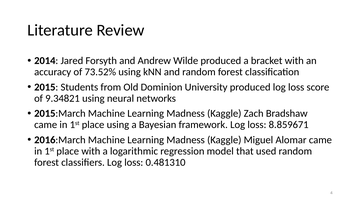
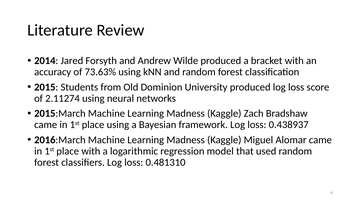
73.52%: 73.52% -> 73.63%
9.34821: 9.34821 -> 2.11274
8.859671: 8.859671 -> 0.438937
